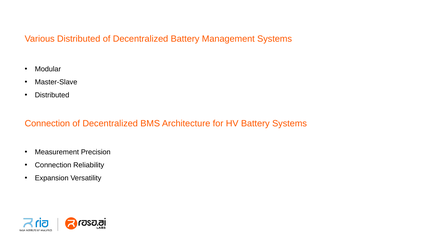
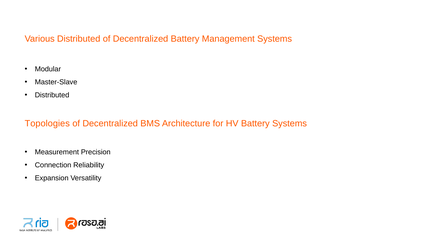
Connection at (47, 124): Connection -> Topologies
